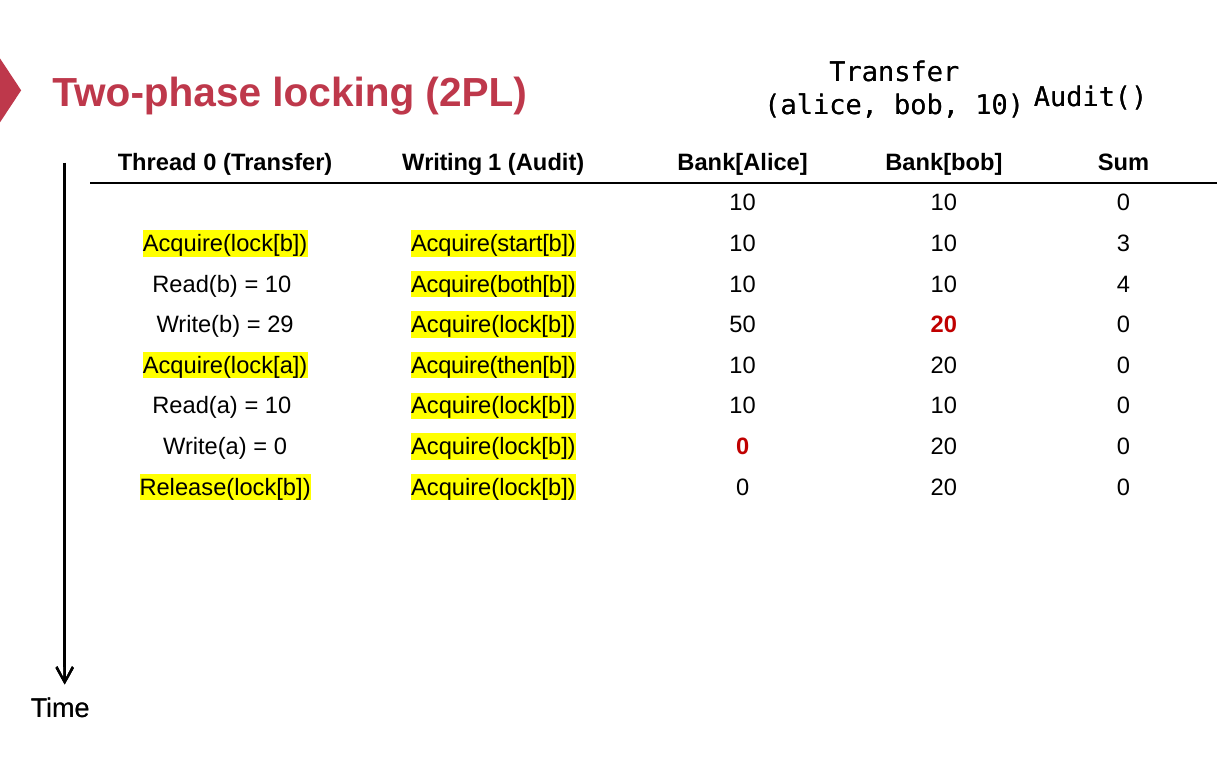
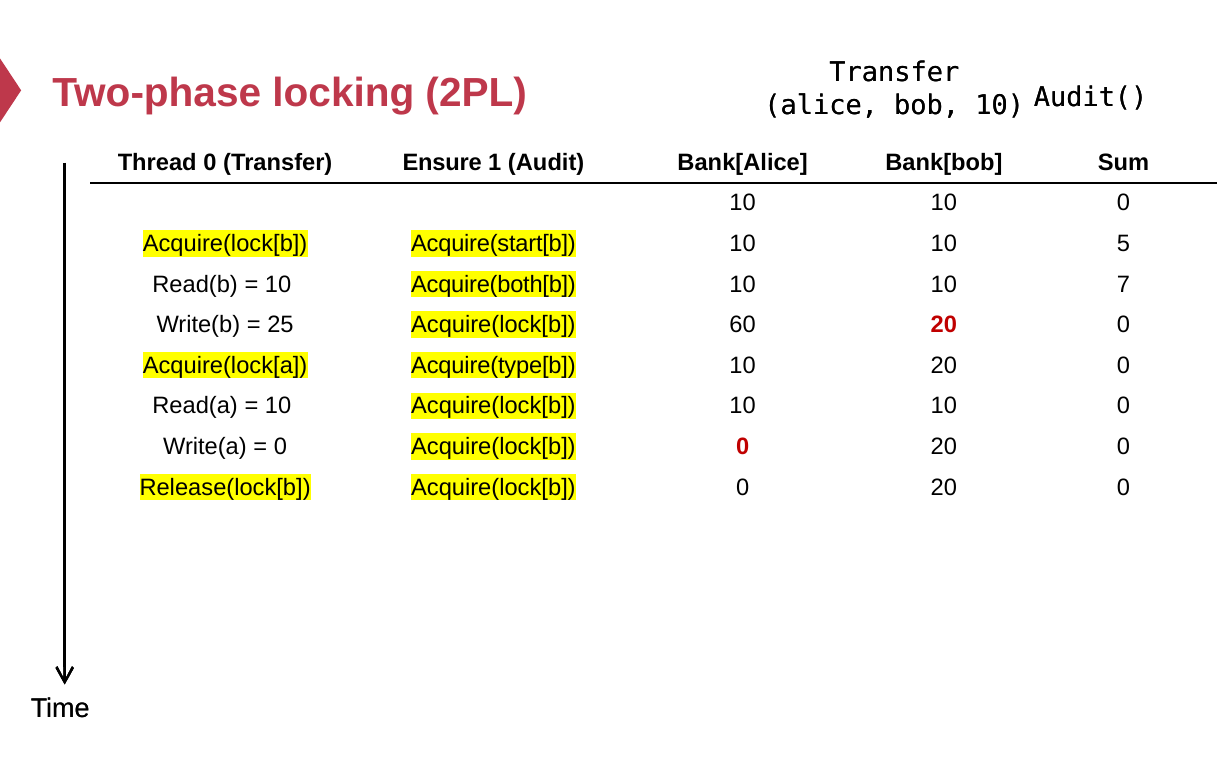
Writing: Writing -> Ensure
3: 3 -> 5
4: 4 -> 7
29: 29 -> 25
50: 50 -> 60
Acquire(then[b: Acquire(then[b -> Acquire(type[b
